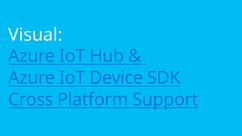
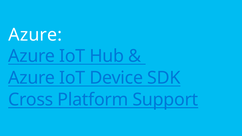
Visual at (35, 35): Visual -> Azure
